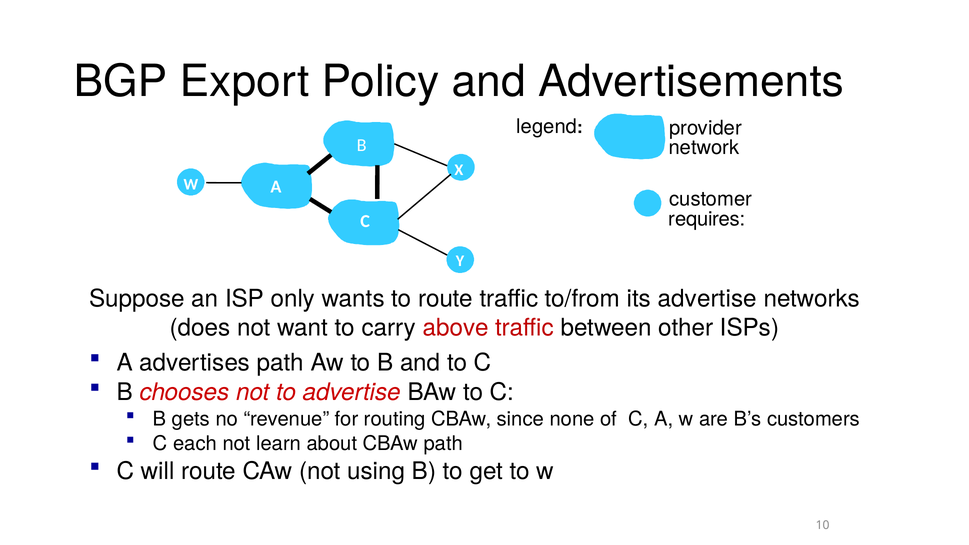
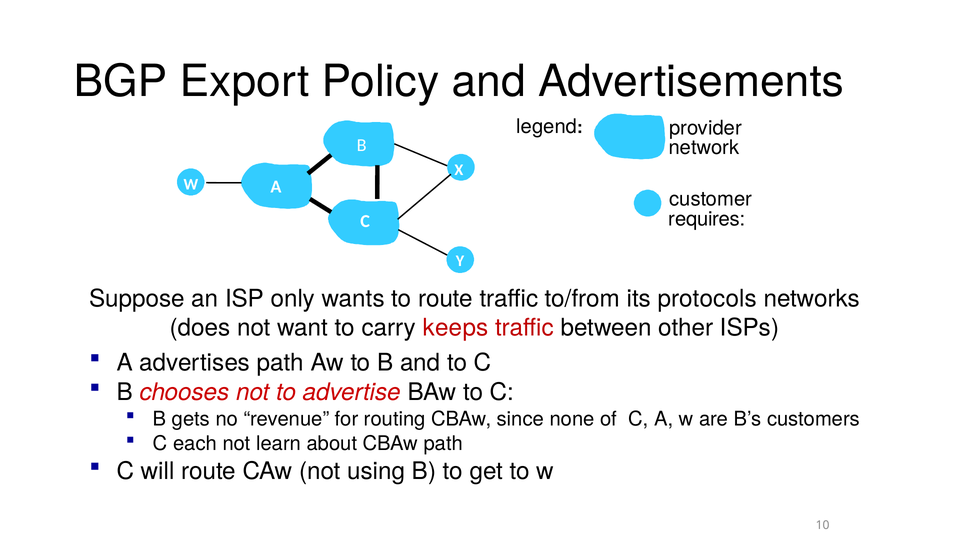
its advertise: advertise -> protocols
above: above -> keeps
